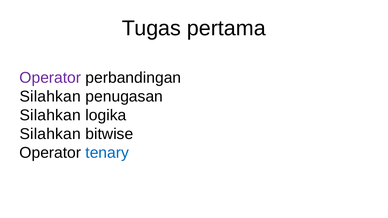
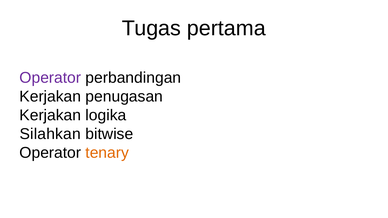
Silahkan at (50, 97): Silahkan -> Kerjakan
Silahkan at (50, 115): Silahkan -> Kerjakan
tenary colour: blue -> orange
